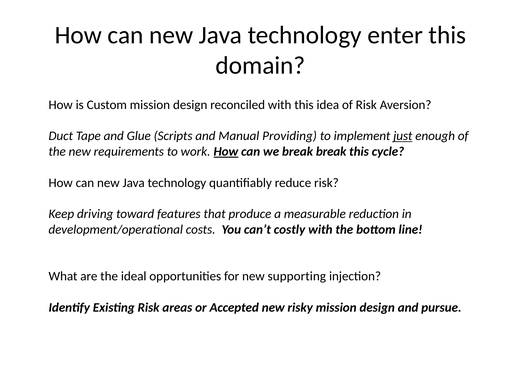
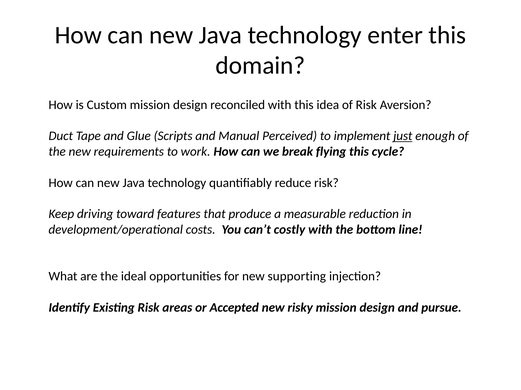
Providing: Providing -> Perceived
How at (226, 152) underline: present -> none
break break: break -> flying
